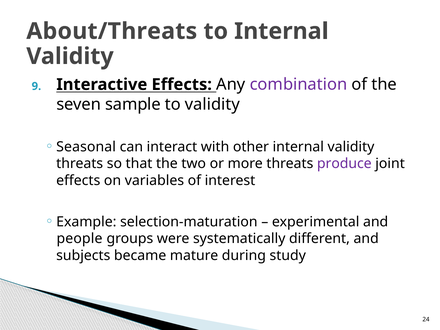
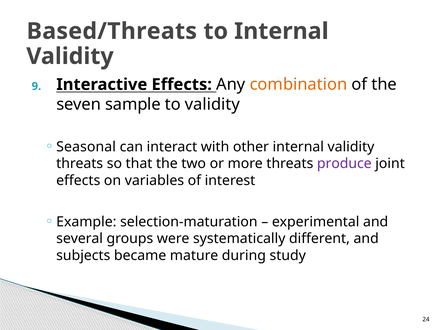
About/Threats: About/Threats -> Based/Threats
combination colour: purple -> orange
people: people -> several
